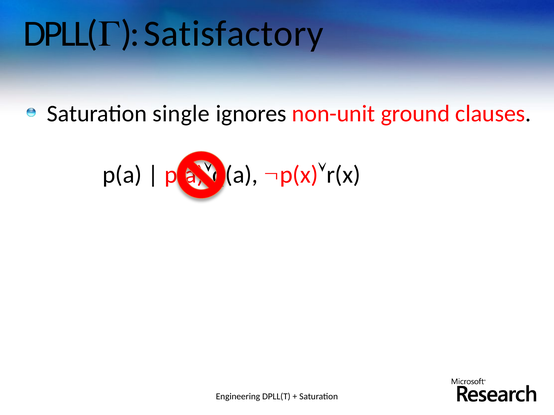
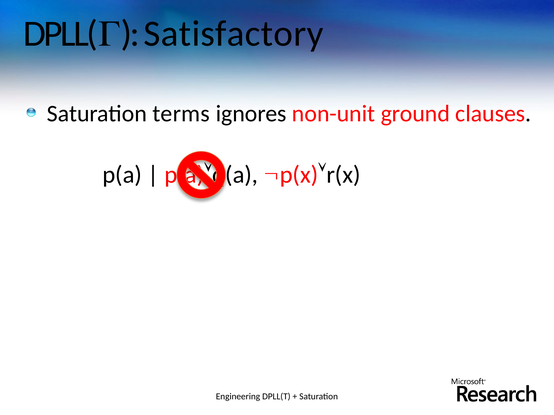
single: single -> terms
